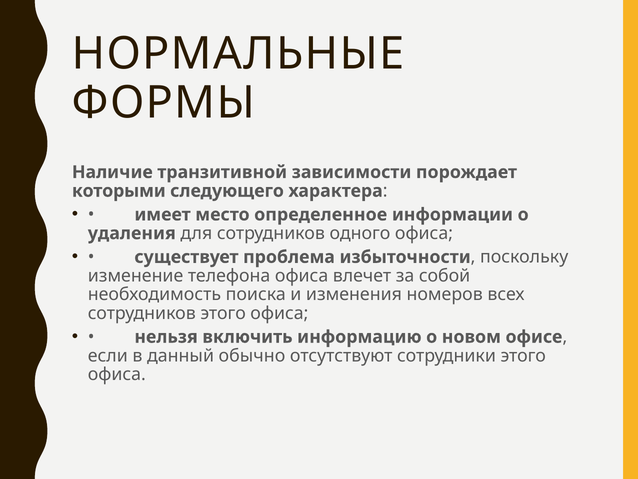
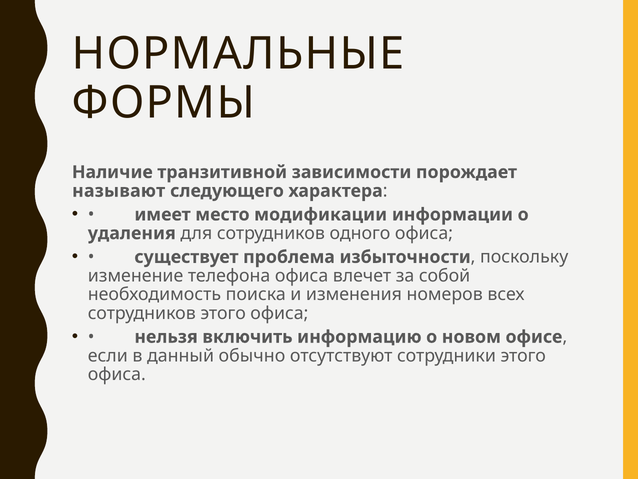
которыми: которыми -> называют
определенное: определенное -> модификации
